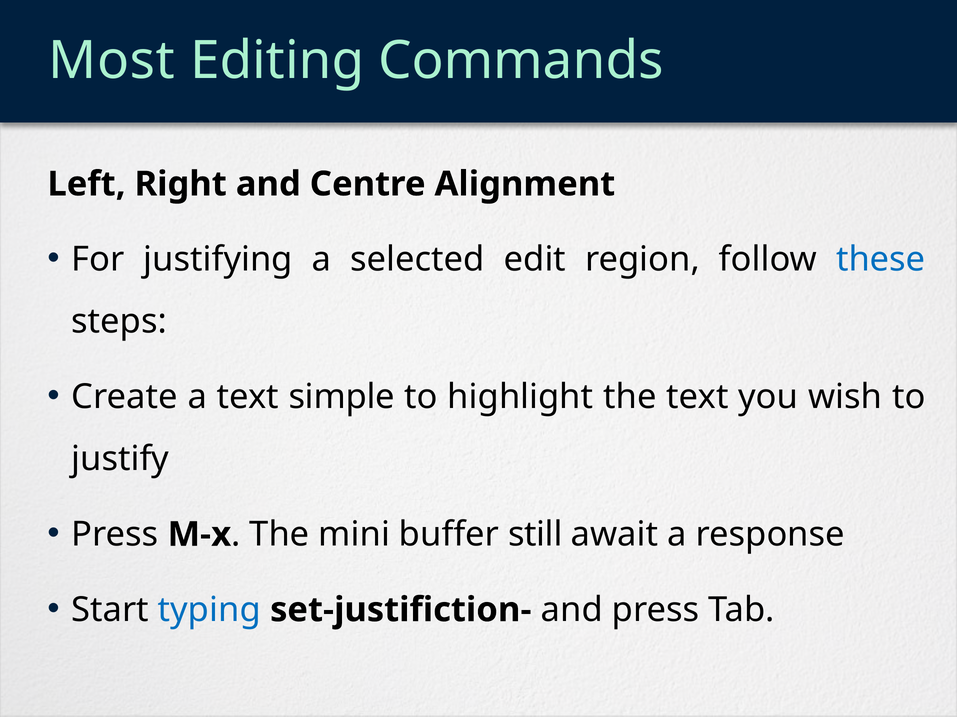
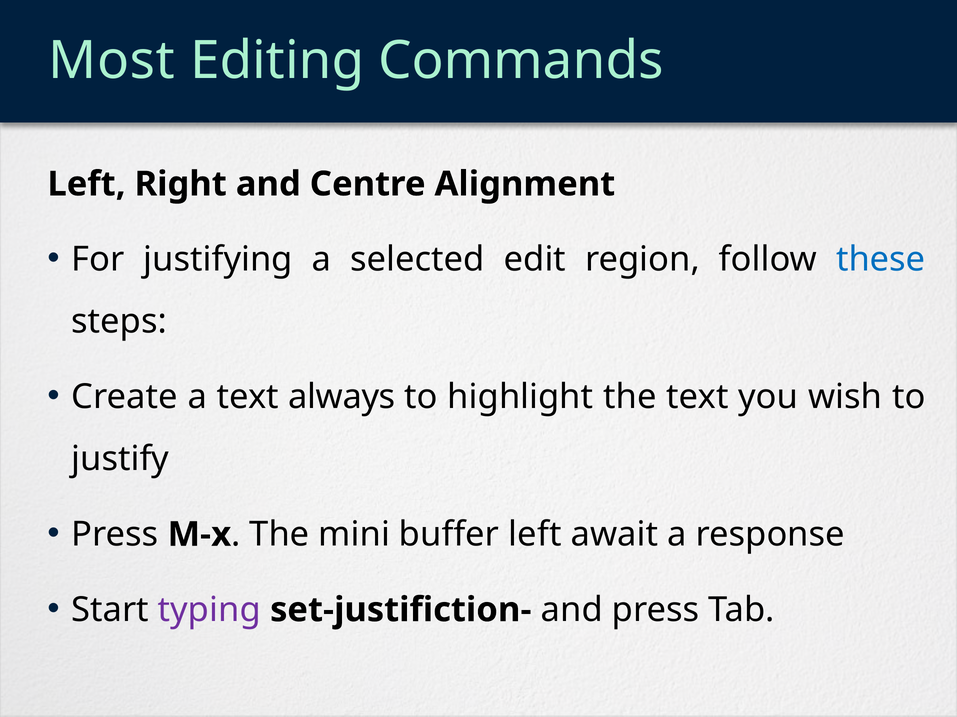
simple: simple -> always
buffer still: still -> left
typing colour: blue -> purple
